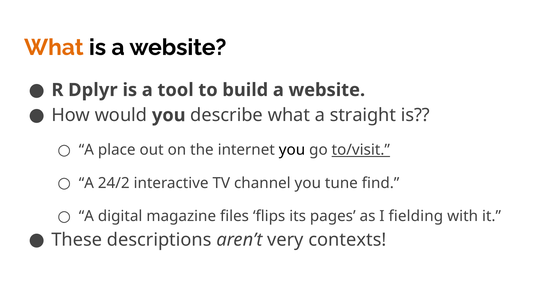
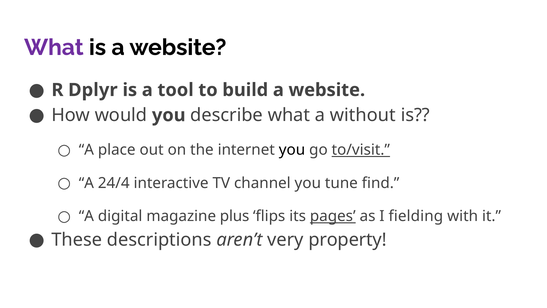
What at (54, 47) colour: orange -> purple
straight: straight -> without
24/2: 24/2 -> 24/4
files: files -> plus
pages underline: none -> present
contexts: contexts -> property
